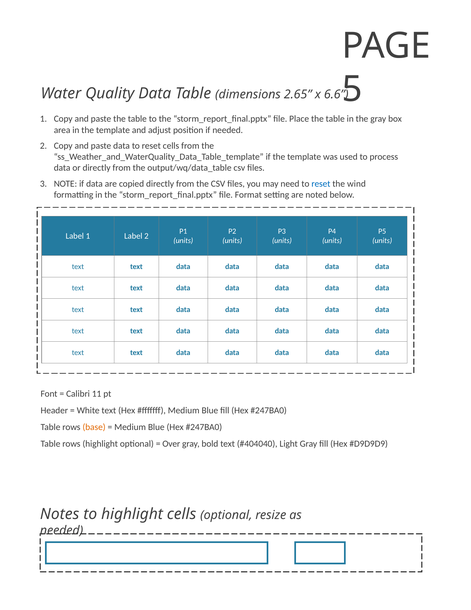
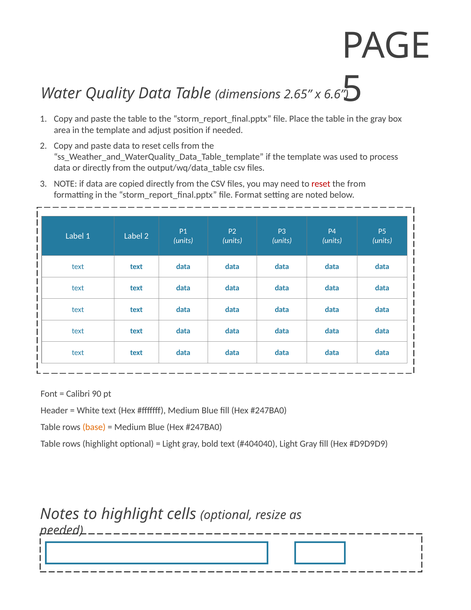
reset at (321, 184) colour: blue -> red
the wind: wind -> from
11: 11 -> 90
Over at (171, 443): Over -> Light
